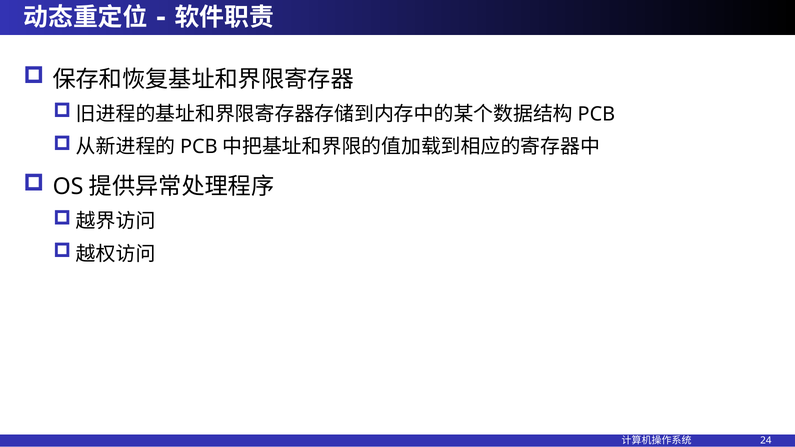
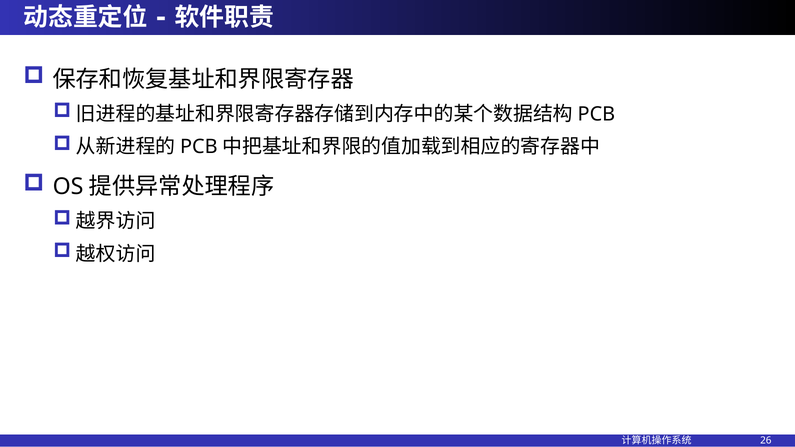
24: 24 -> 26
